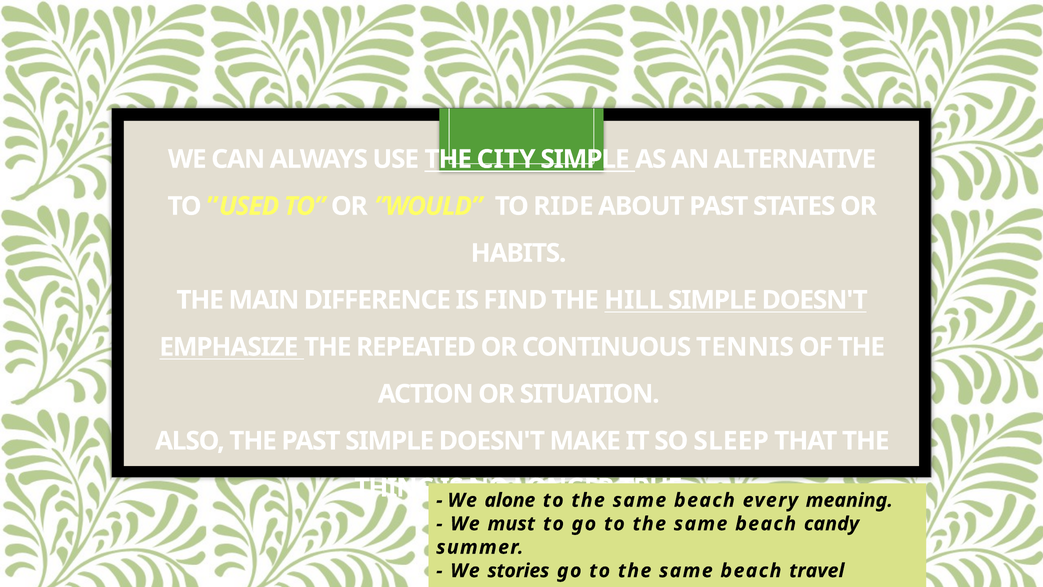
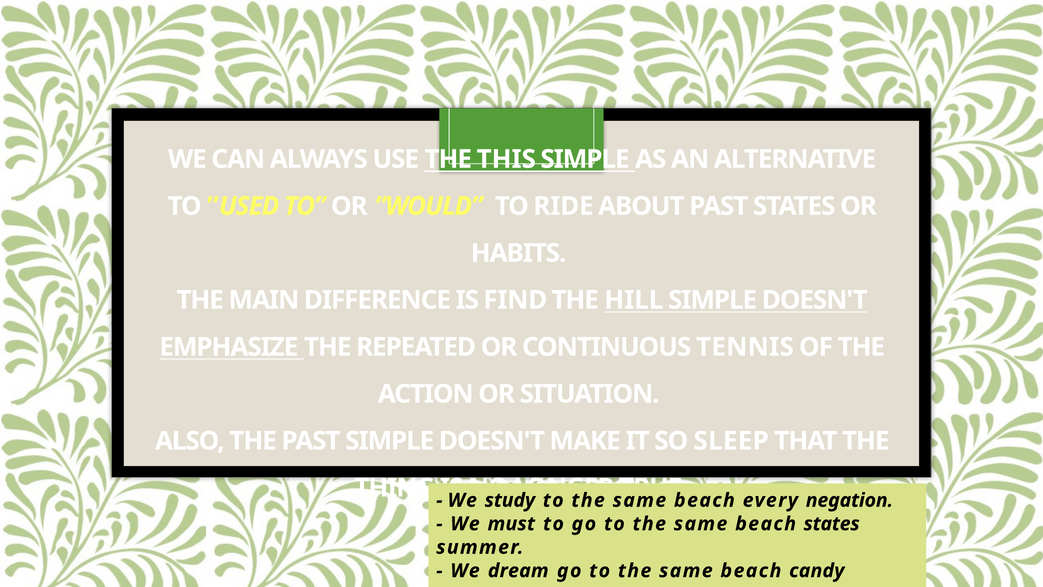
CITY: CITY -> THIS
alone: alone -> study
meaning: meaning -> negation
beach candy: candy -> states
stories: stories -> dream
travel: travel -> candy
